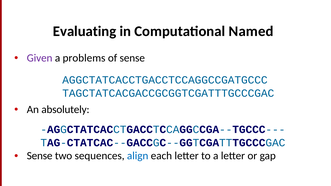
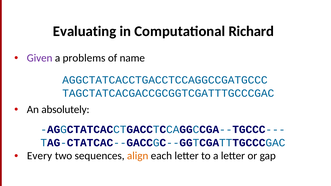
Named: Named -> Richard
of sense: sense -> name
Sense at (40, 156): Sense -> Every
align colour: blue -> orange
